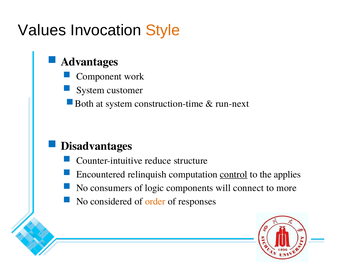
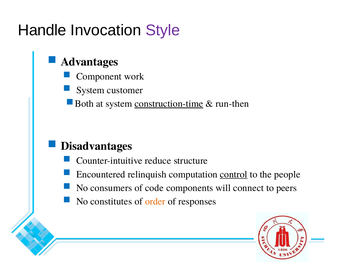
Values: Values -> Handle
Style colour: orange -> purple
construction-time underline: none -> present
run-next: run-next -> run-then
applies: applies -> people
logic: logic -> code
more: more -> peers
considered: considered -> constitutes
